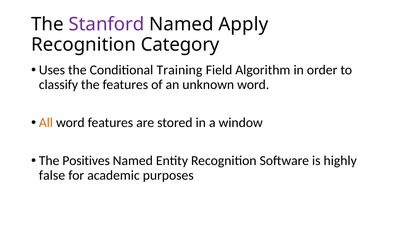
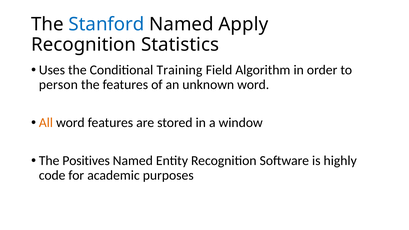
Stanford colour: purple -> blue
Category: Category -> Statistics
classify: classify -> person
false: false -> code
